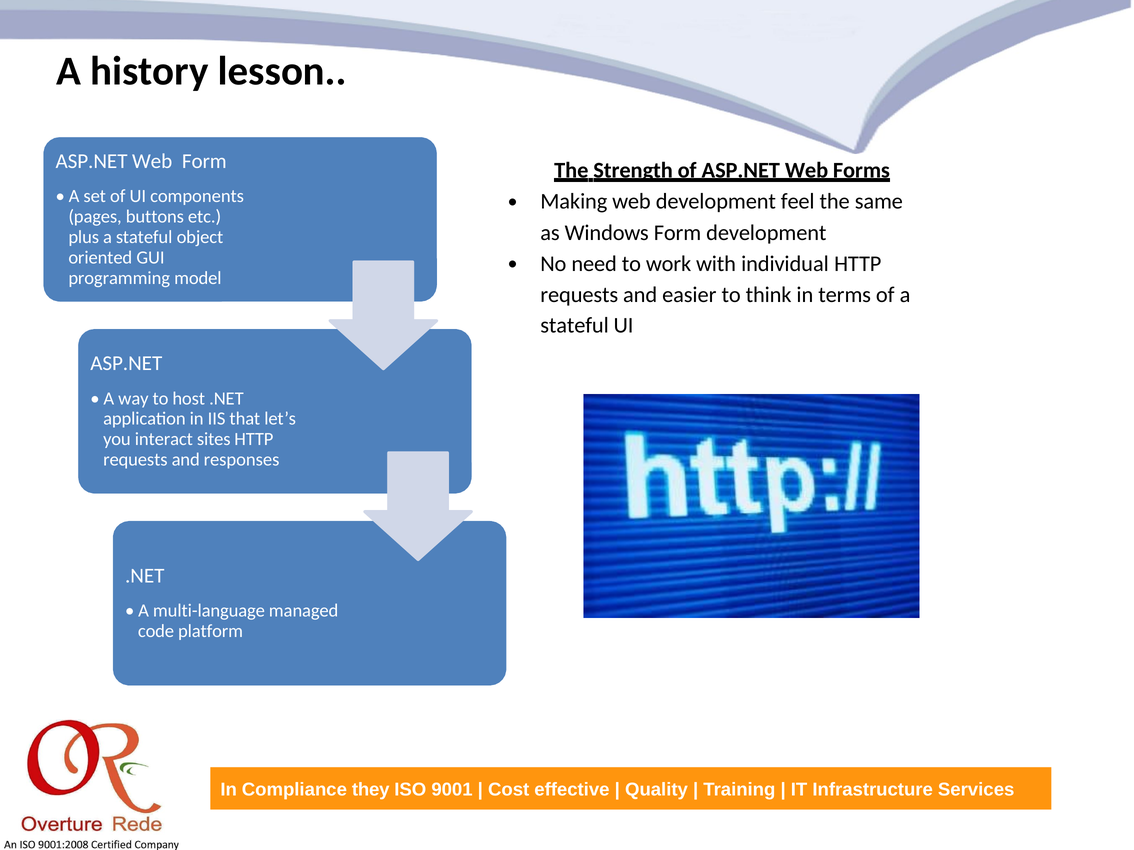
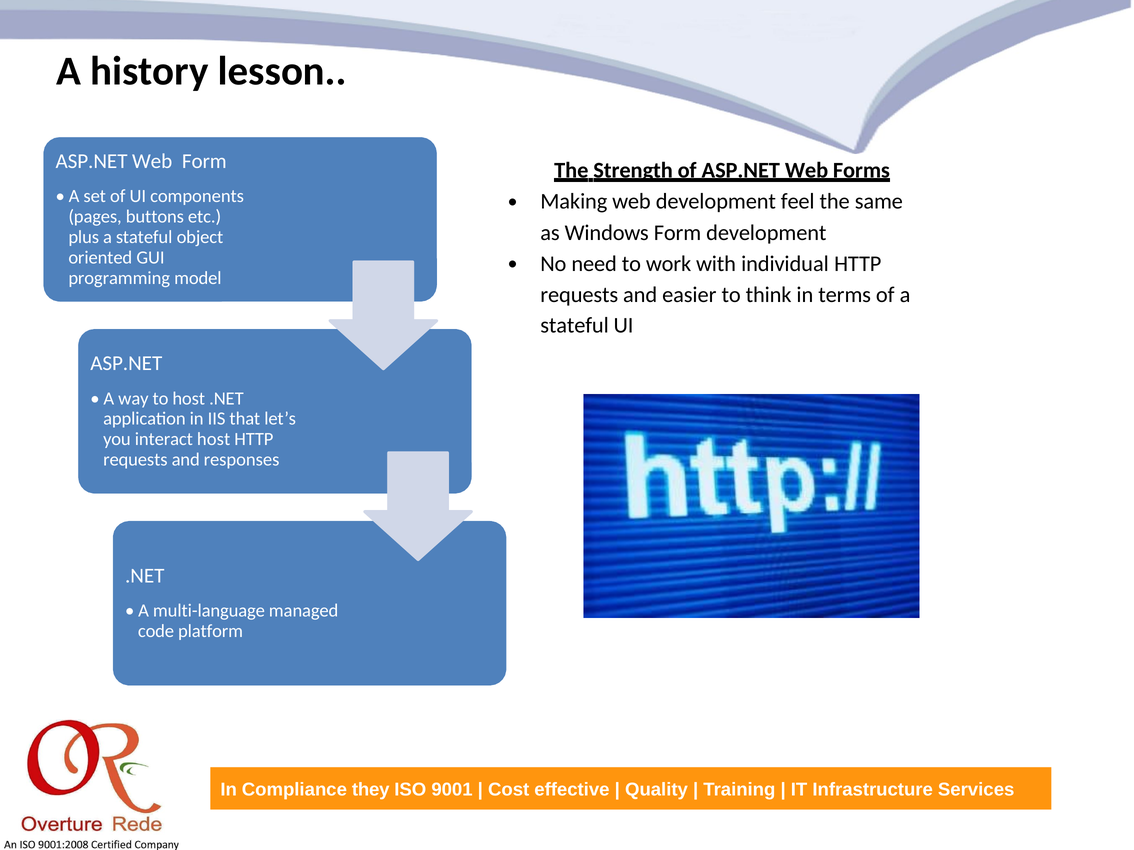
interact sites: sites -> host
